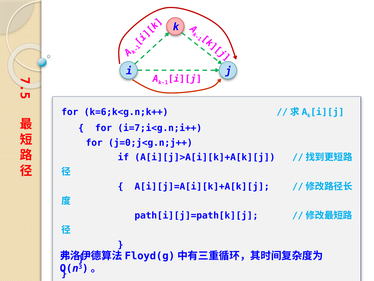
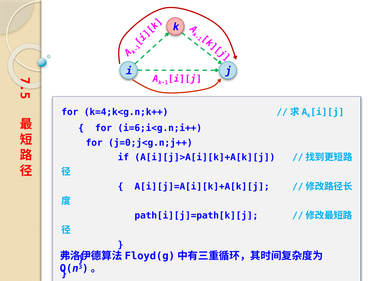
k=6;k<g.n;k++: k=6;k<g.n;k++ -> k=4;k<g.n;k++
i=7;i<g.n;i++: i=7;i<g.n;i++ -> i=6;i<g.n;i++
